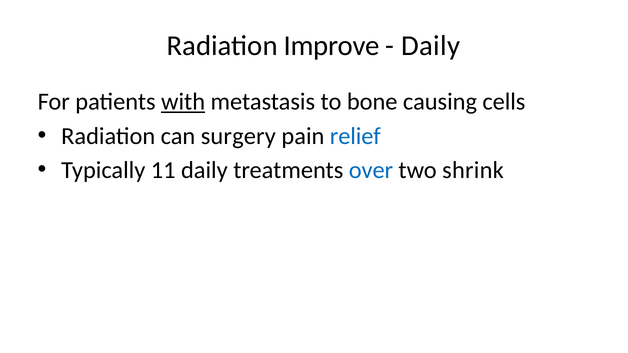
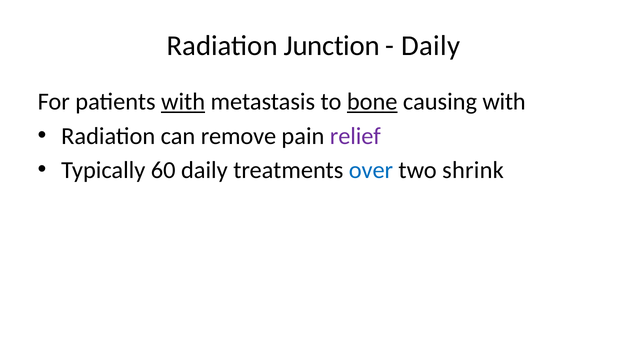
Improve: Improve -> Junction
bone underline: none -> present
causing cells: cells -> with
surgery: surgery -> remove
relief colour: blue -> purple
11: 11 -> 60
